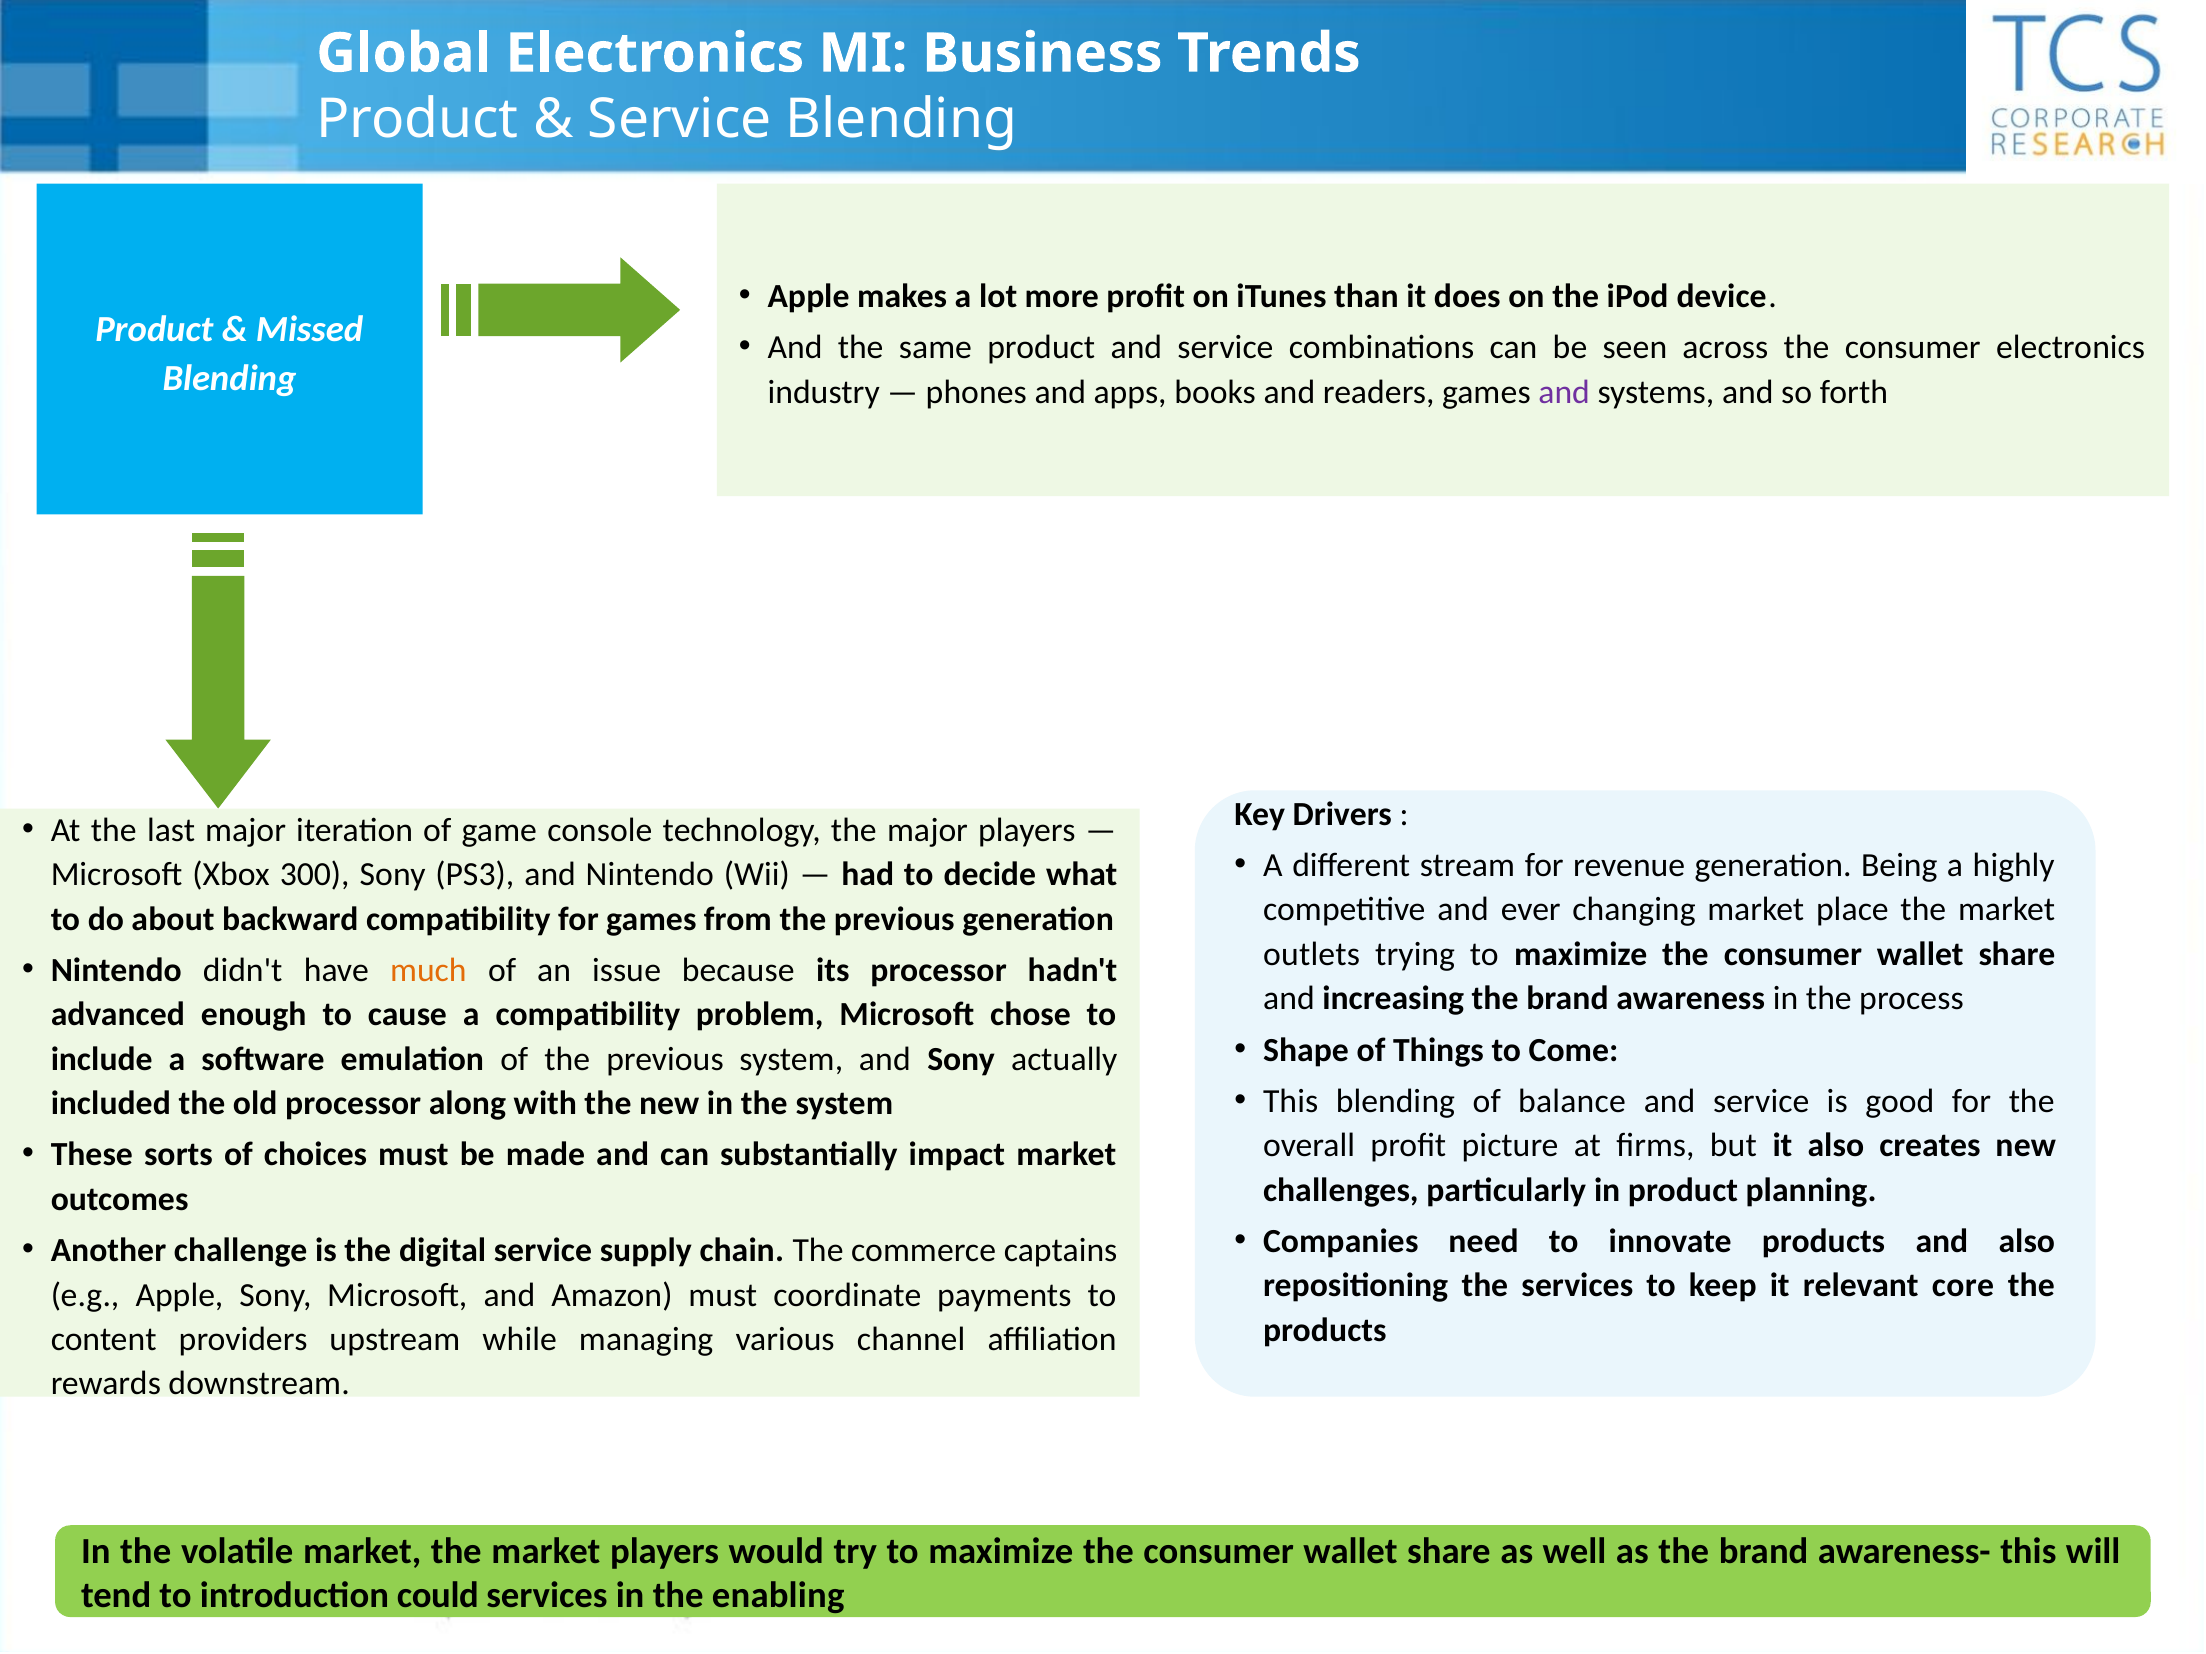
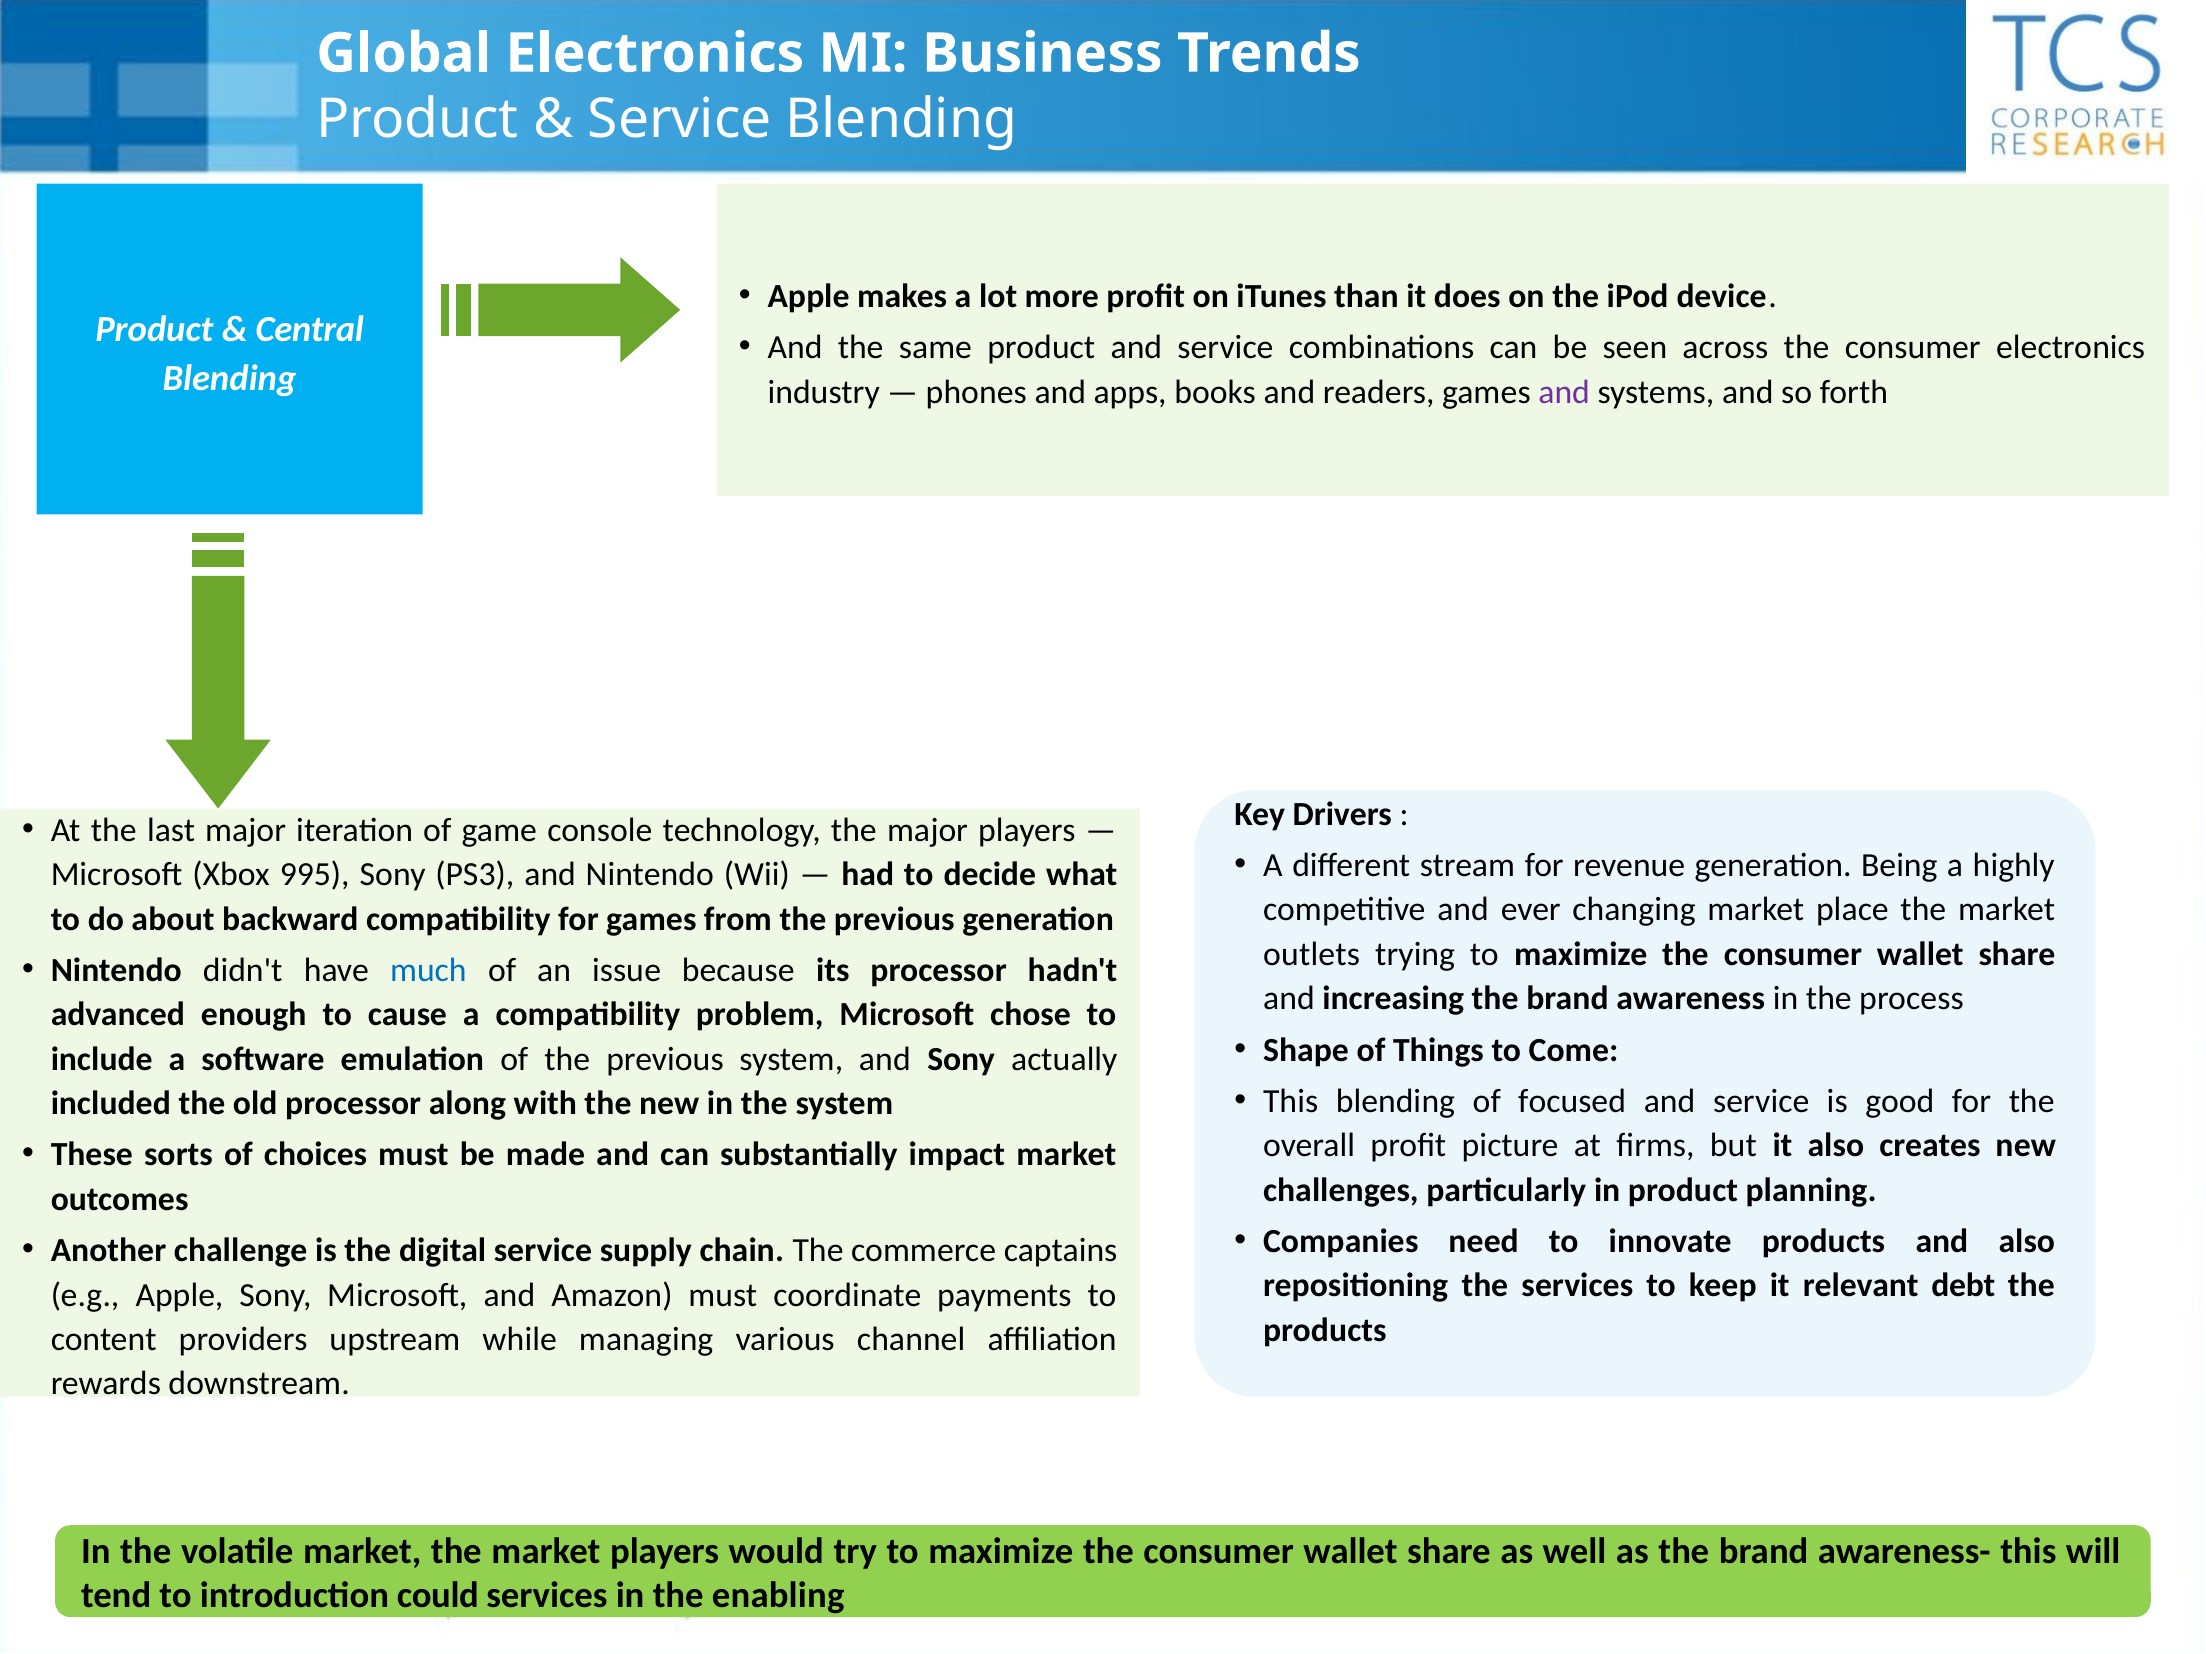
Missed: Missed -> Central
300: 300 -> 995
much colour: orange -> blue
balance: balance -> focused
core: core -> debt
